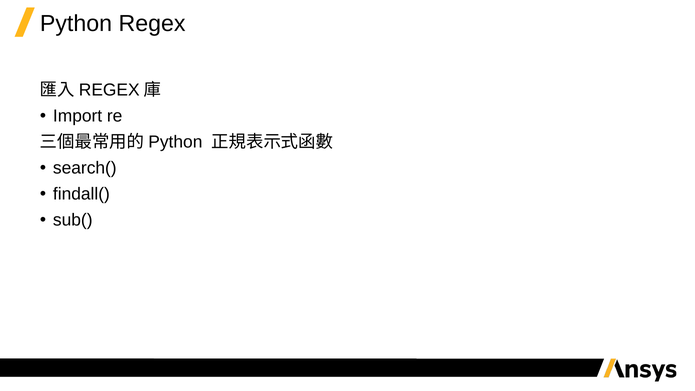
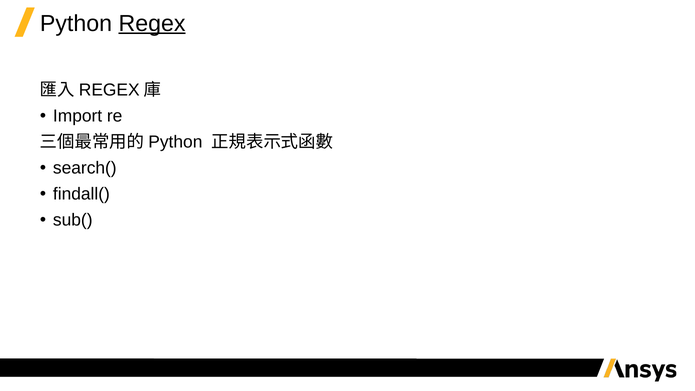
Regex underline: none -> present
